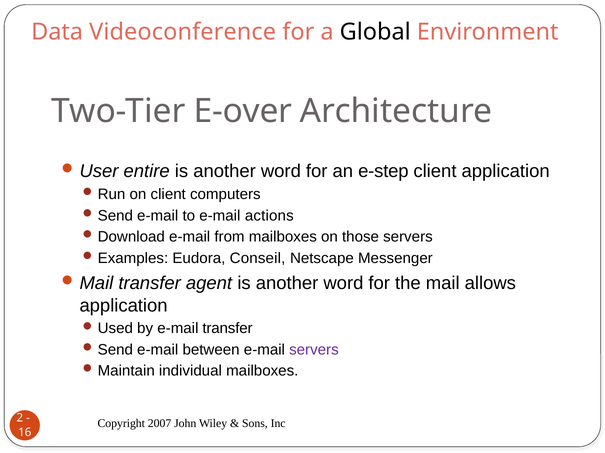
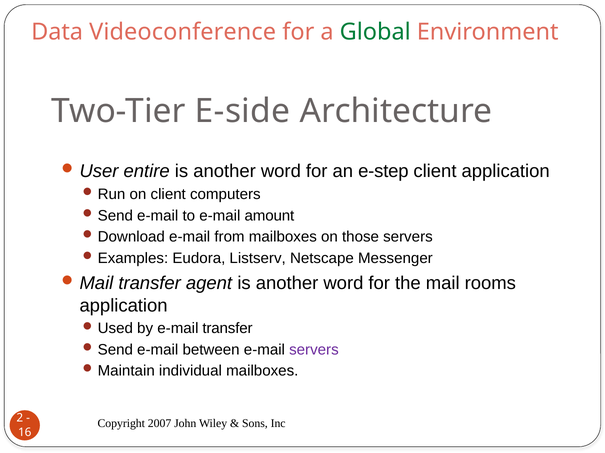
Global colour: black -> green
E-over: E-over -> E-side
actions: actions -> amount
Conseil: Conseil -> Listserv
allows: allows -> rooms
